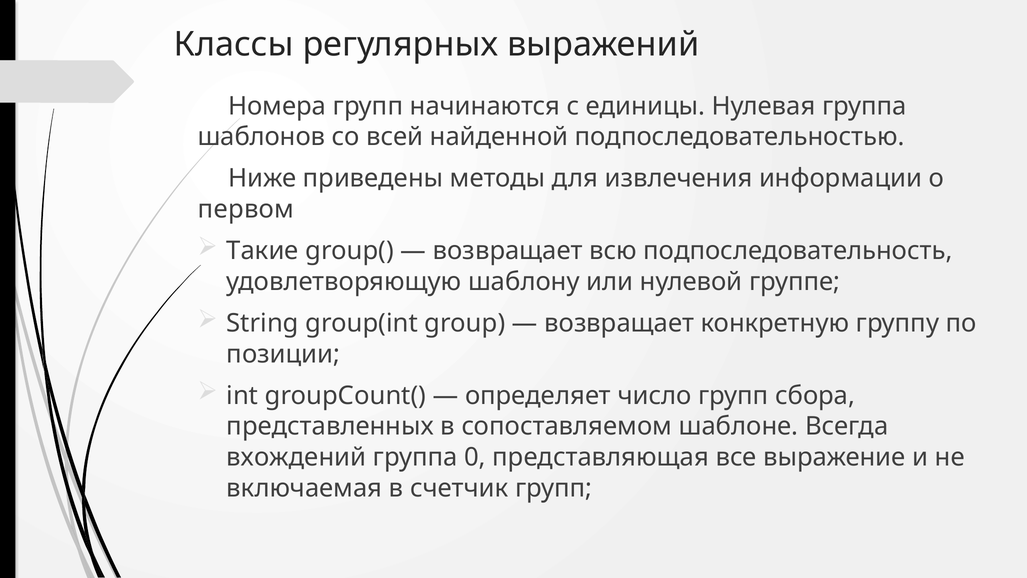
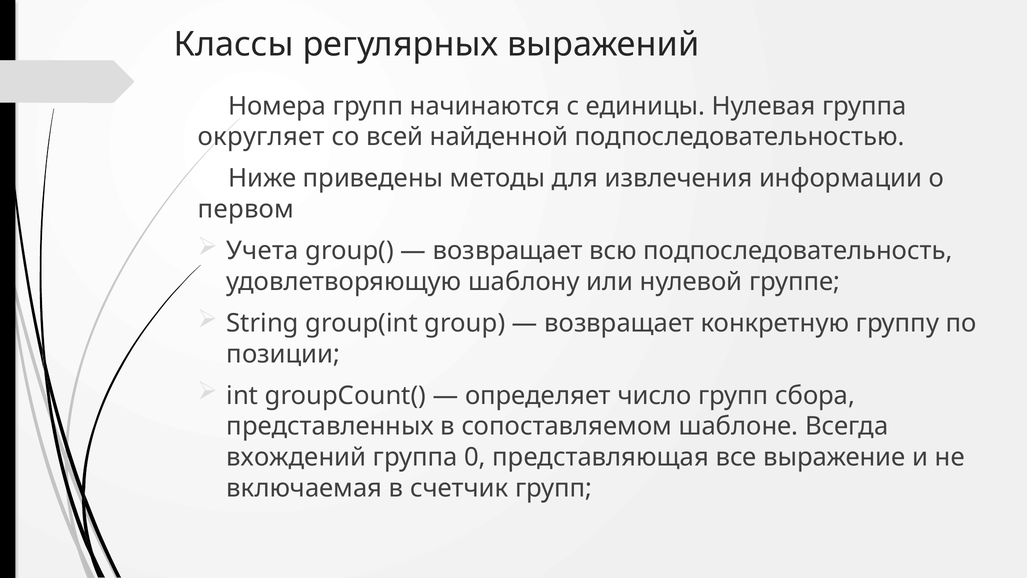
шаблонов: шаблонов -> округляет
Такие: Такие -> Учета
